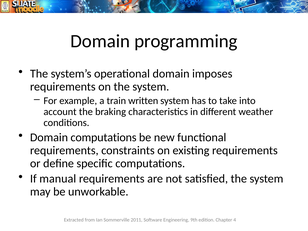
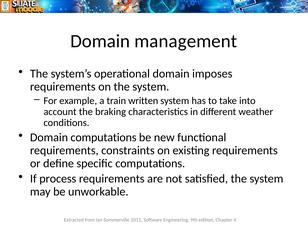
programming: programming -> management
manual: manual -> process
